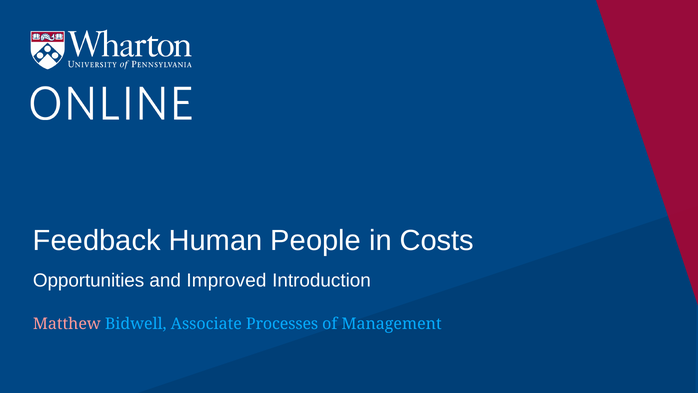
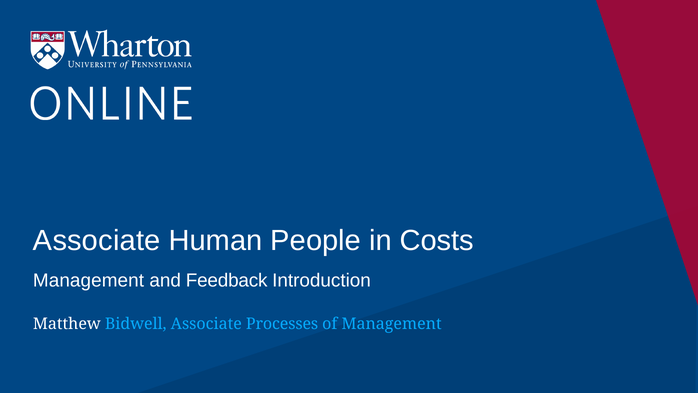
Feedback at (97, 240): Feedback -> Associate
Opportunities at (89, 280): Opportunities -> Management
Improved: Improved -> Feedback
Matthew colour: pink -> white
